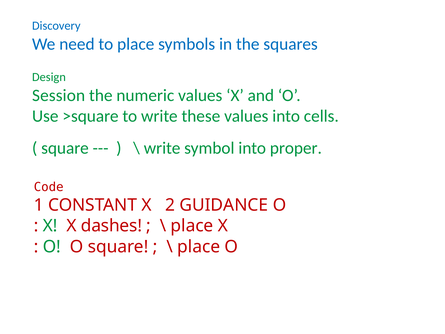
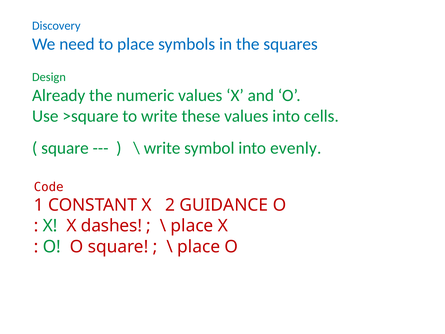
Session: Session -> Already
proper: proper -> evenly
